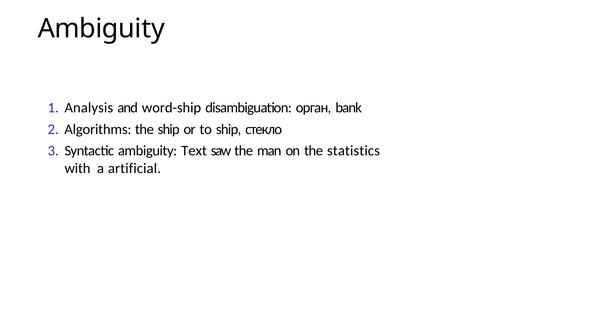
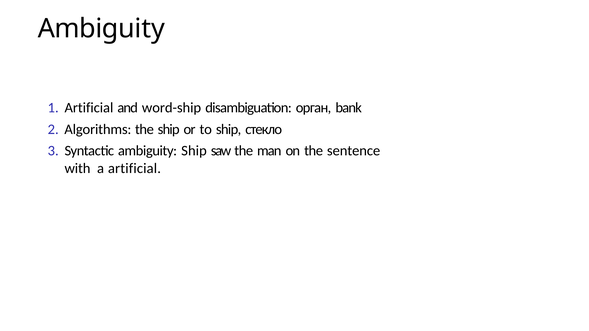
Analysis at (89, 108): Analysis -> Artificial
ambiguity Text: Text -> Ship
statistics: statistics -> sentence
